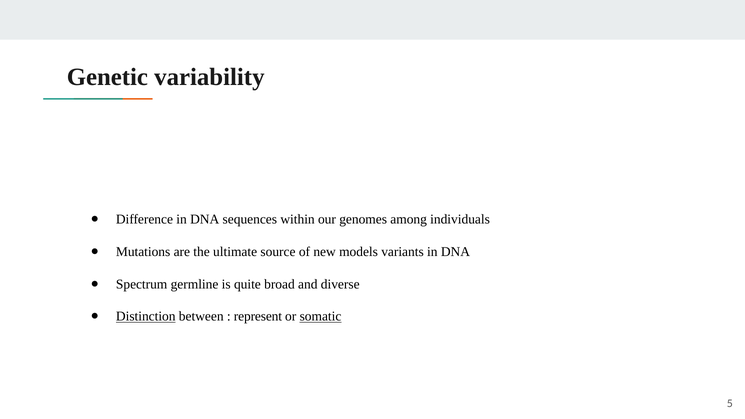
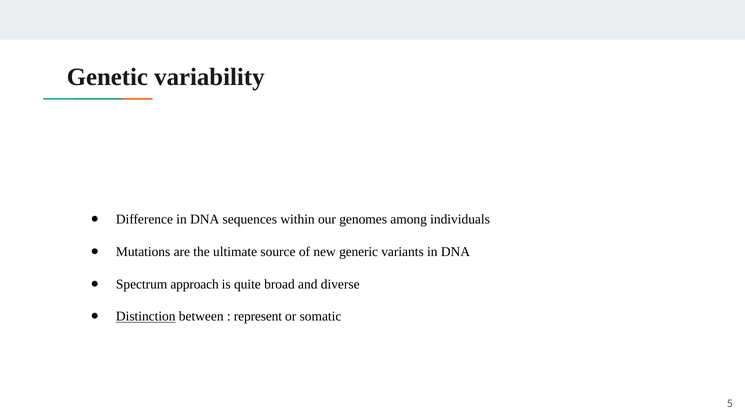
models: models -> generic
germline: germline -> approach
somatic underline: present -> none
